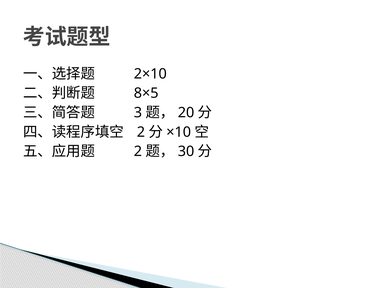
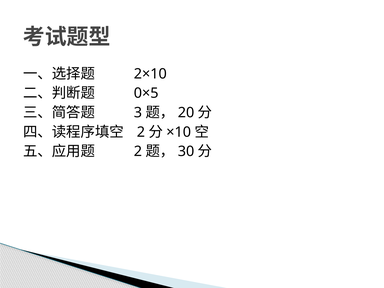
8×5: 8×5 -> 0×5
